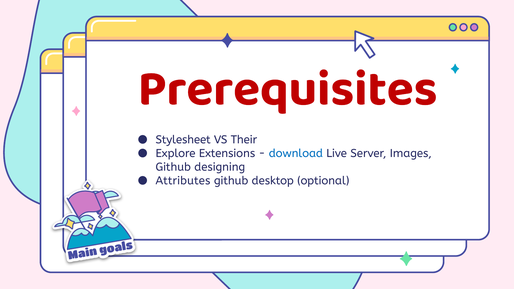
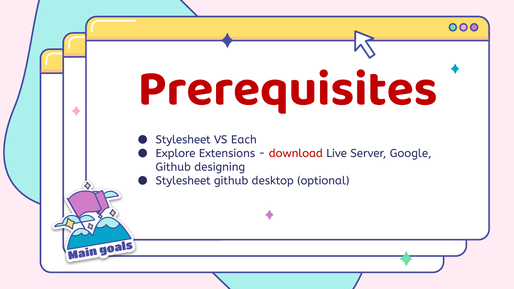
Their: Their -> Each
download colour: blue -> red
Images: Images -> Google
Attributes at (183, 181): Attributes -> Stylesheet
